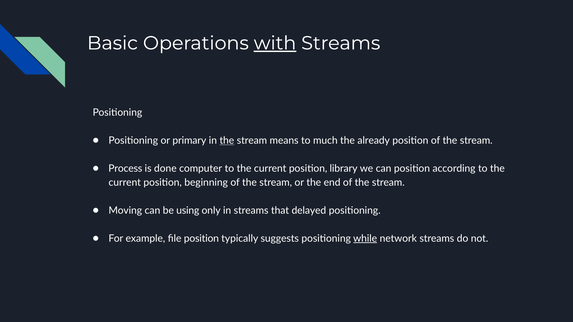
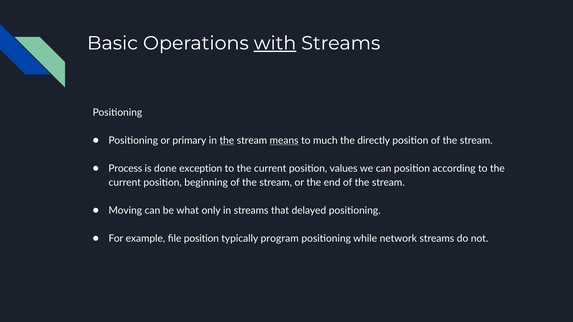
means underline: none -> present
already: already -> directly
computer: computer -> exception
library: library -> values
using: using -> what
suggests: suggests -> program
while underline: present -> none
